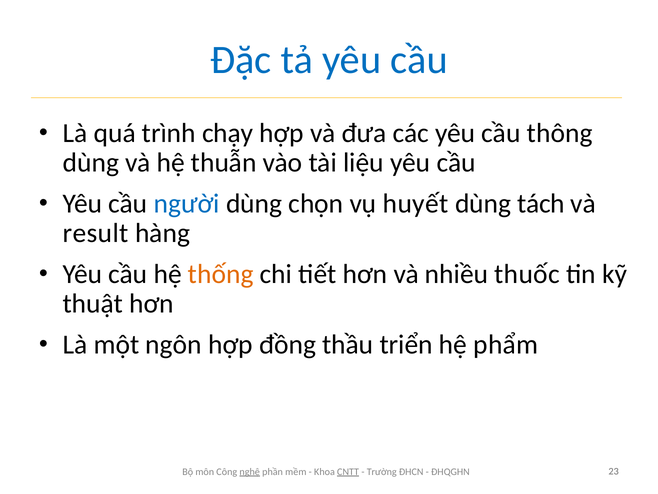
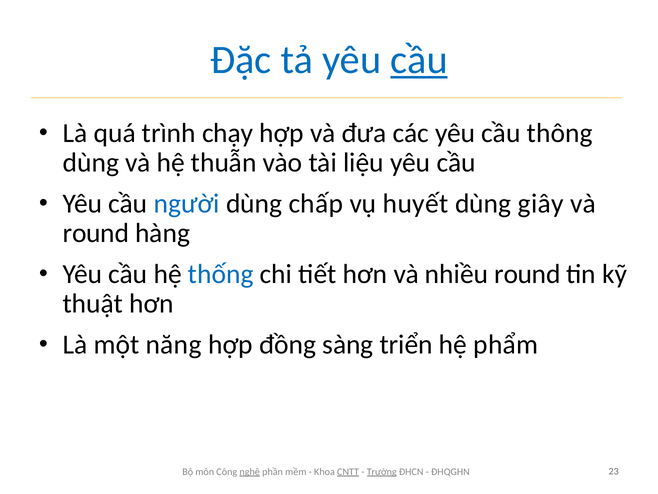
cầu at (419, 60) underline: none -> present
chọn: chọn -> chấp
tách: tách -> giây
result at (96, 233): result -> round
thống colour: orange -> blue
nhiều thuốc: thuốc -> round
ngôn: ngôn -> năng
thầu: thầu -> sàng
Trường underline: none -> present
